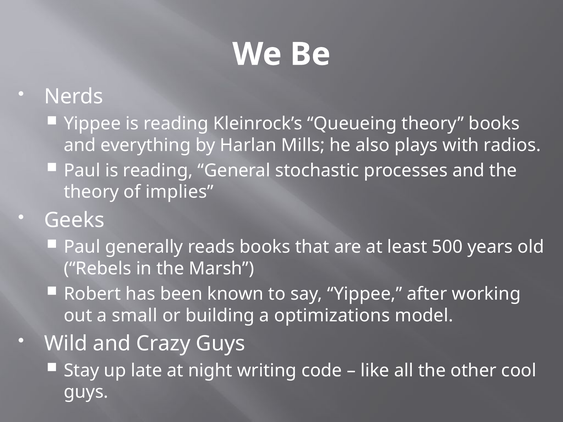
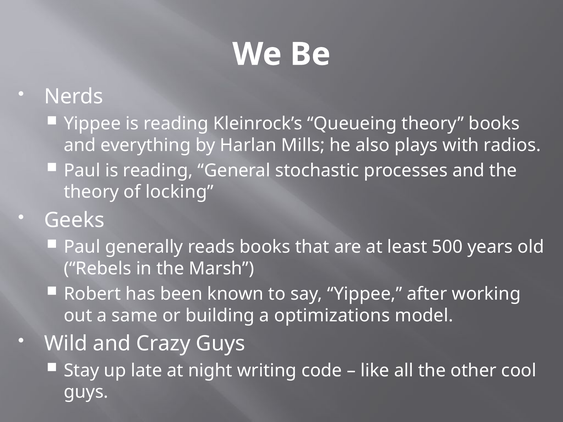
implies: implies -> locking
small: small -> same
